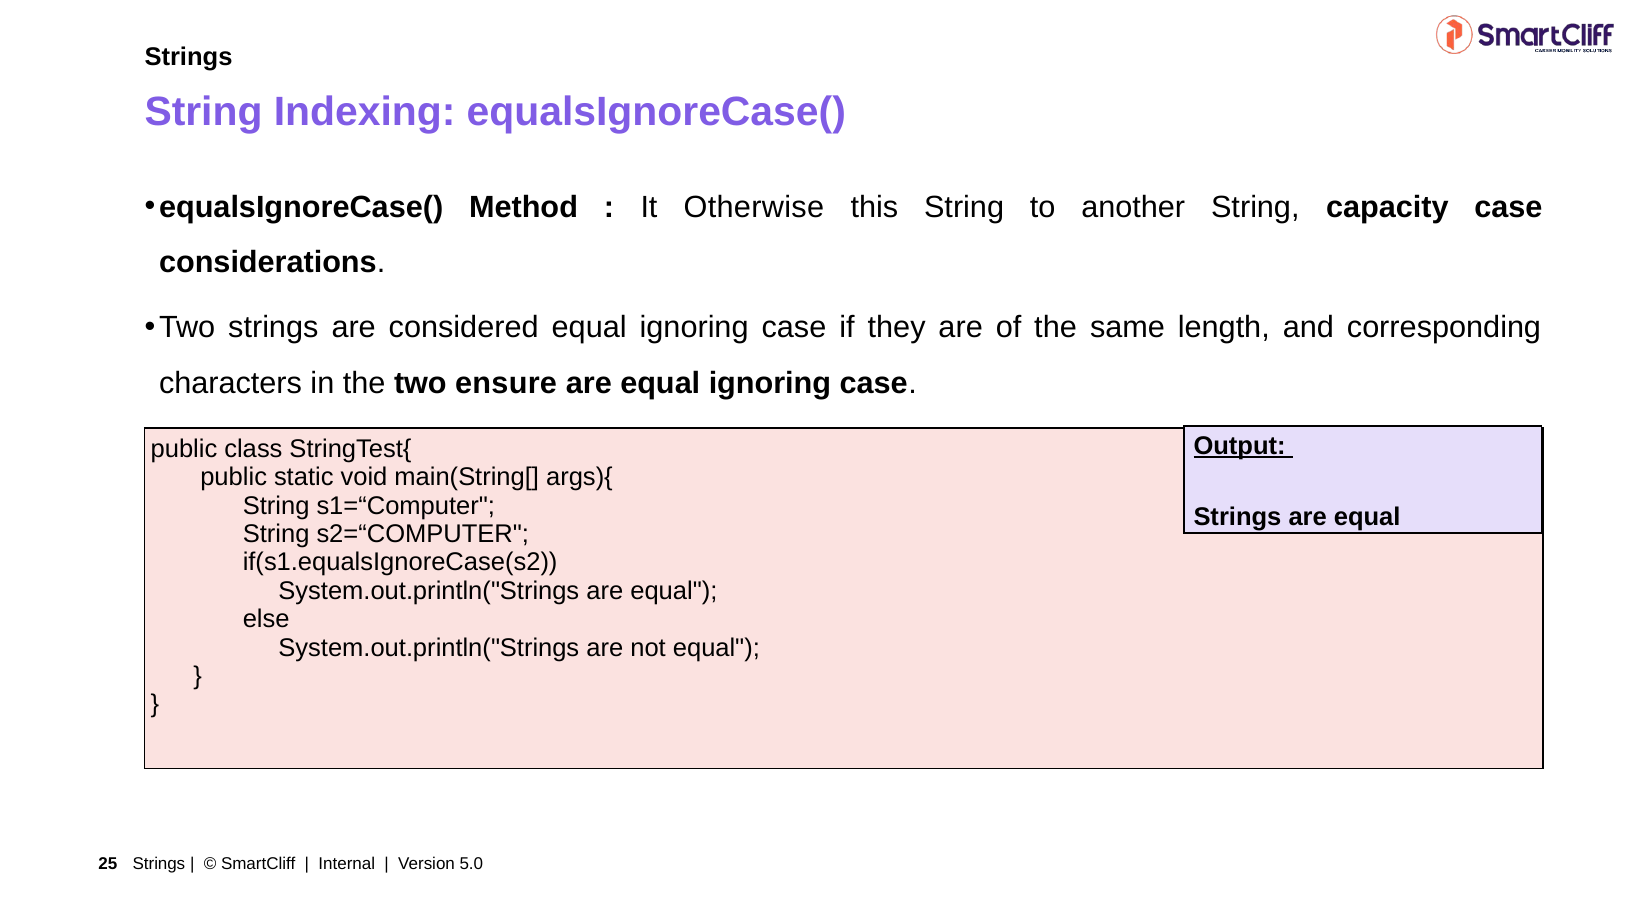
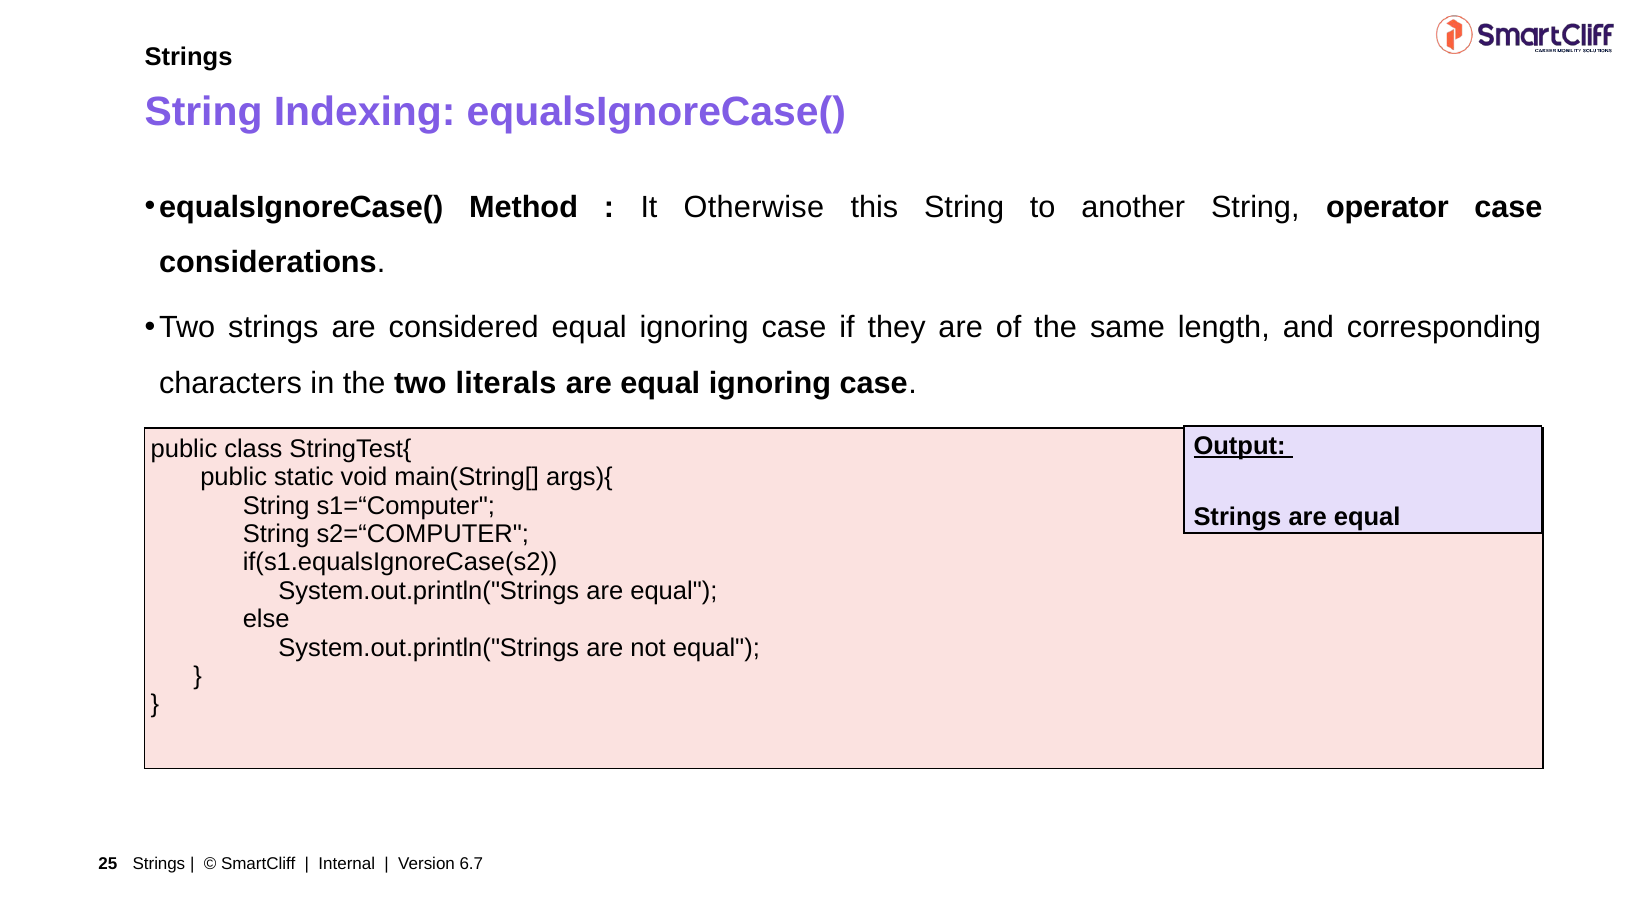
capacity: capacity -> operator
ensure: ensure -> literals
5.0: 5.0 -> 6.7
